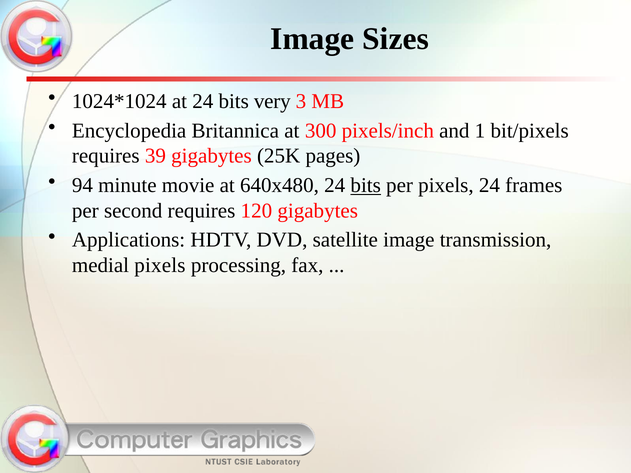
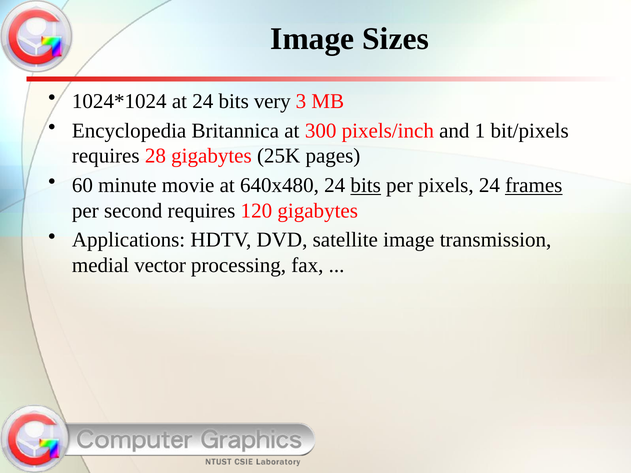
39: 39 -> 28
94: 94 -> 60
frames underline: none -> present
medial pixels: pixels -> vector
